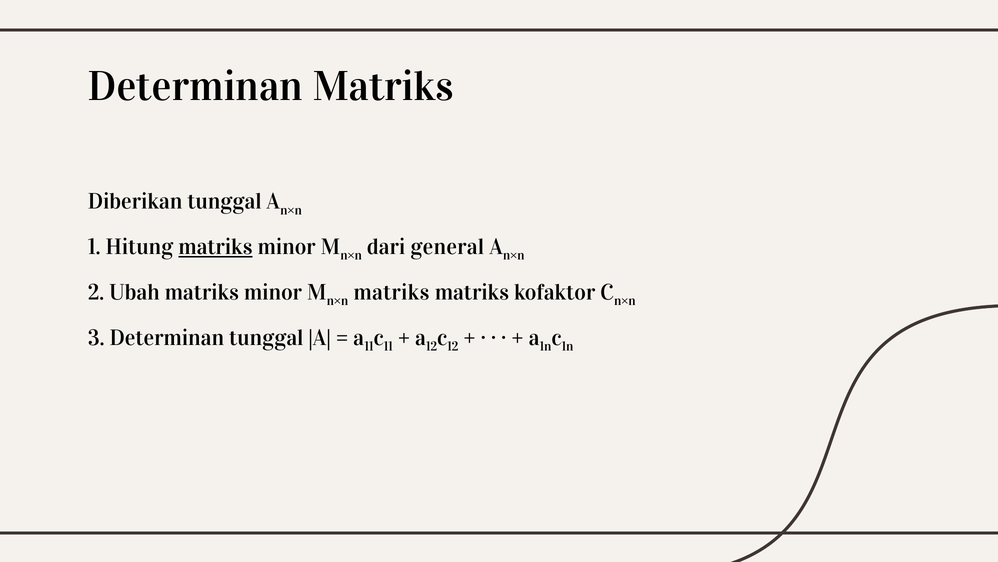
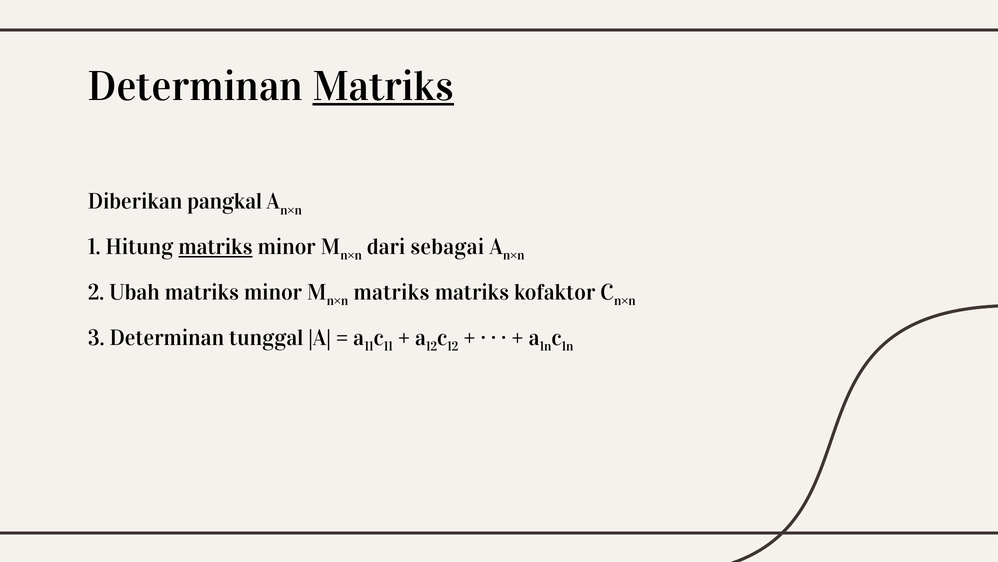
Matriks at (383, 86) underline: none -> present
Diberikan tunggal: tunggal -> pangkal
general: general -> sebagai
